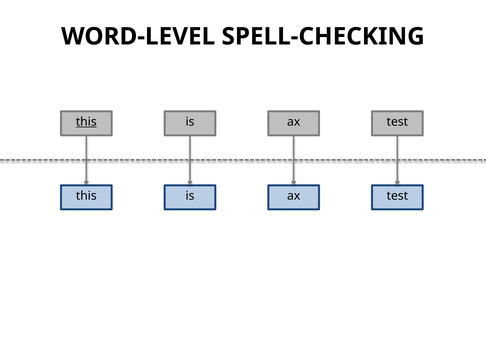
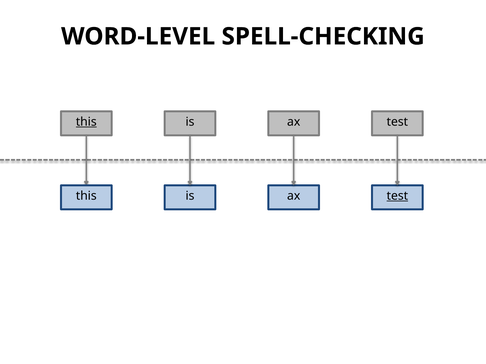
test at (397, 196) underline: none -> present
